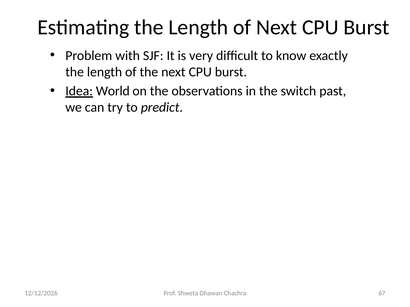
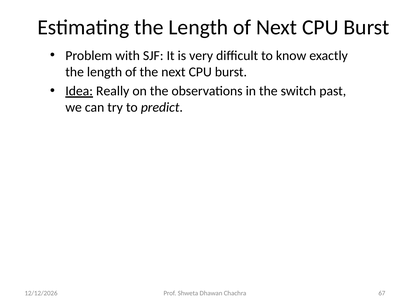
World: World -> Really
